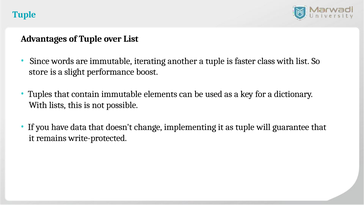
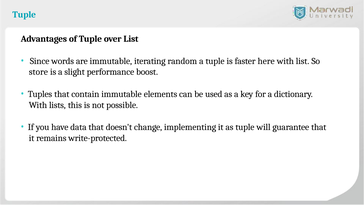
another: another -> random
class: class -> here
